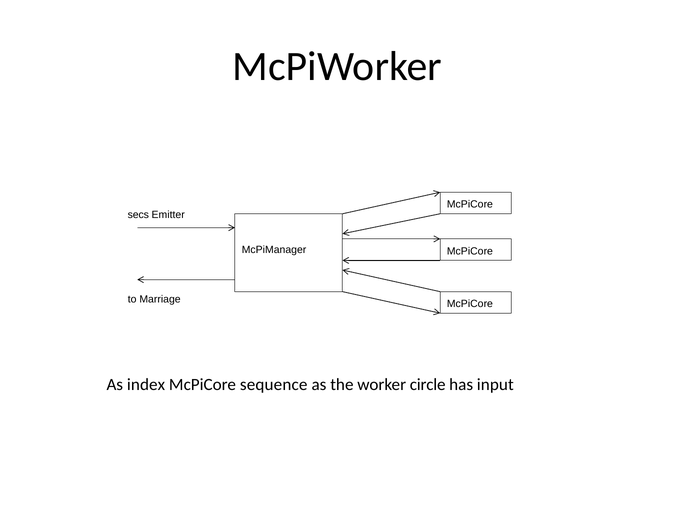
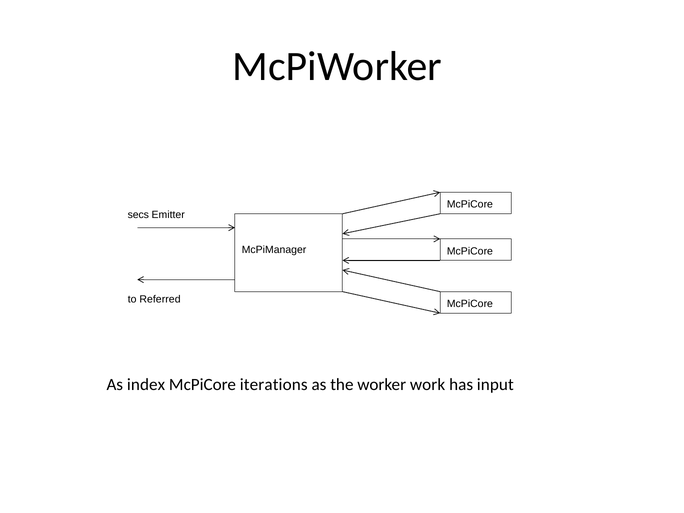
Marriage: Marriage -> Referred
sequence: sequence -> iterations
circle: circle -> work
